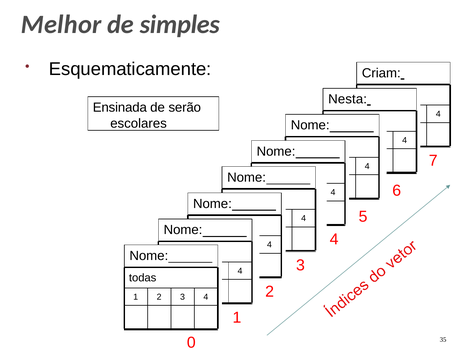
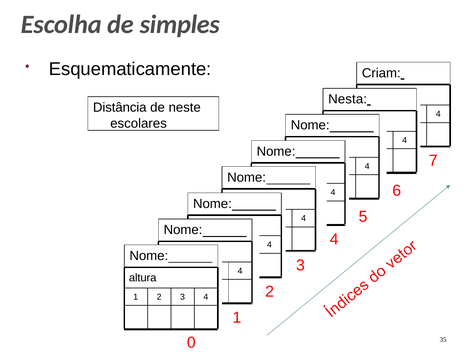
Melhor: Melhor -> Escolha
Ensinada: Ensinada -> Distância
serão: serão -> neste
todas: todas -> altura
